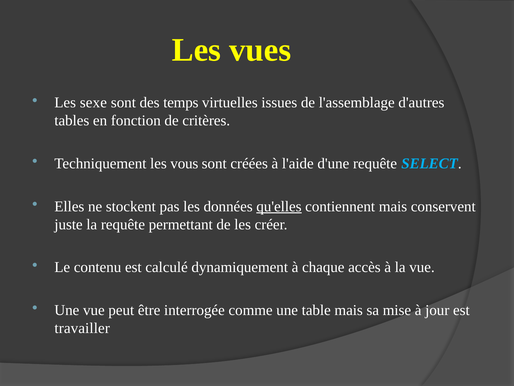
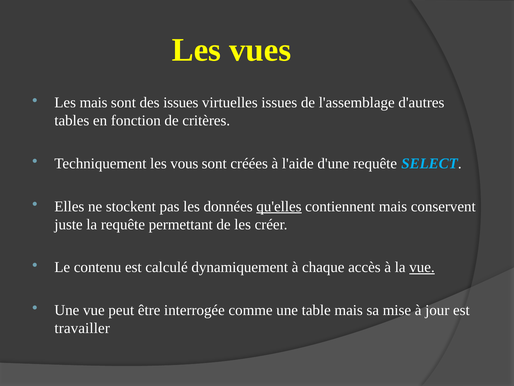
Les sexe: sexe -> mais
des temps: temps -> issues
vue at (422, 267) underline: none -> present
